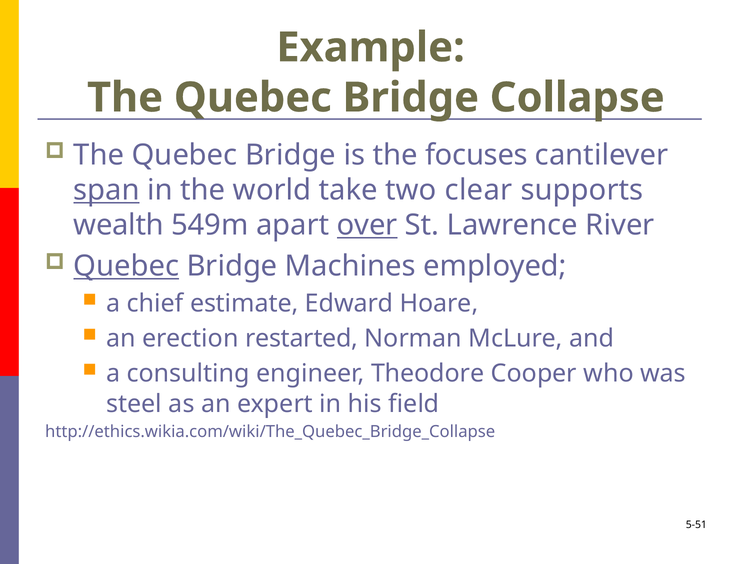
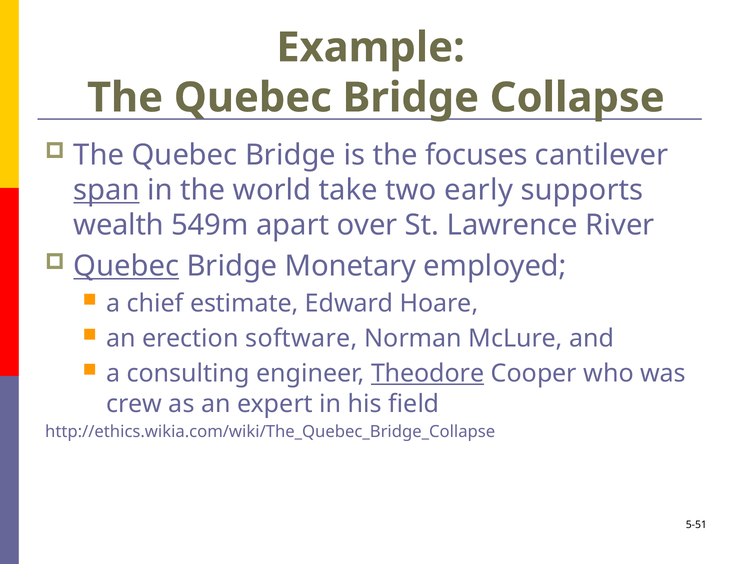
clear: clear -> early
over underline: present -> none
Machines: Machines -> Monetary
restarted: restarted -> software
Theodore underline: none -> present
steel: steel -> crew
